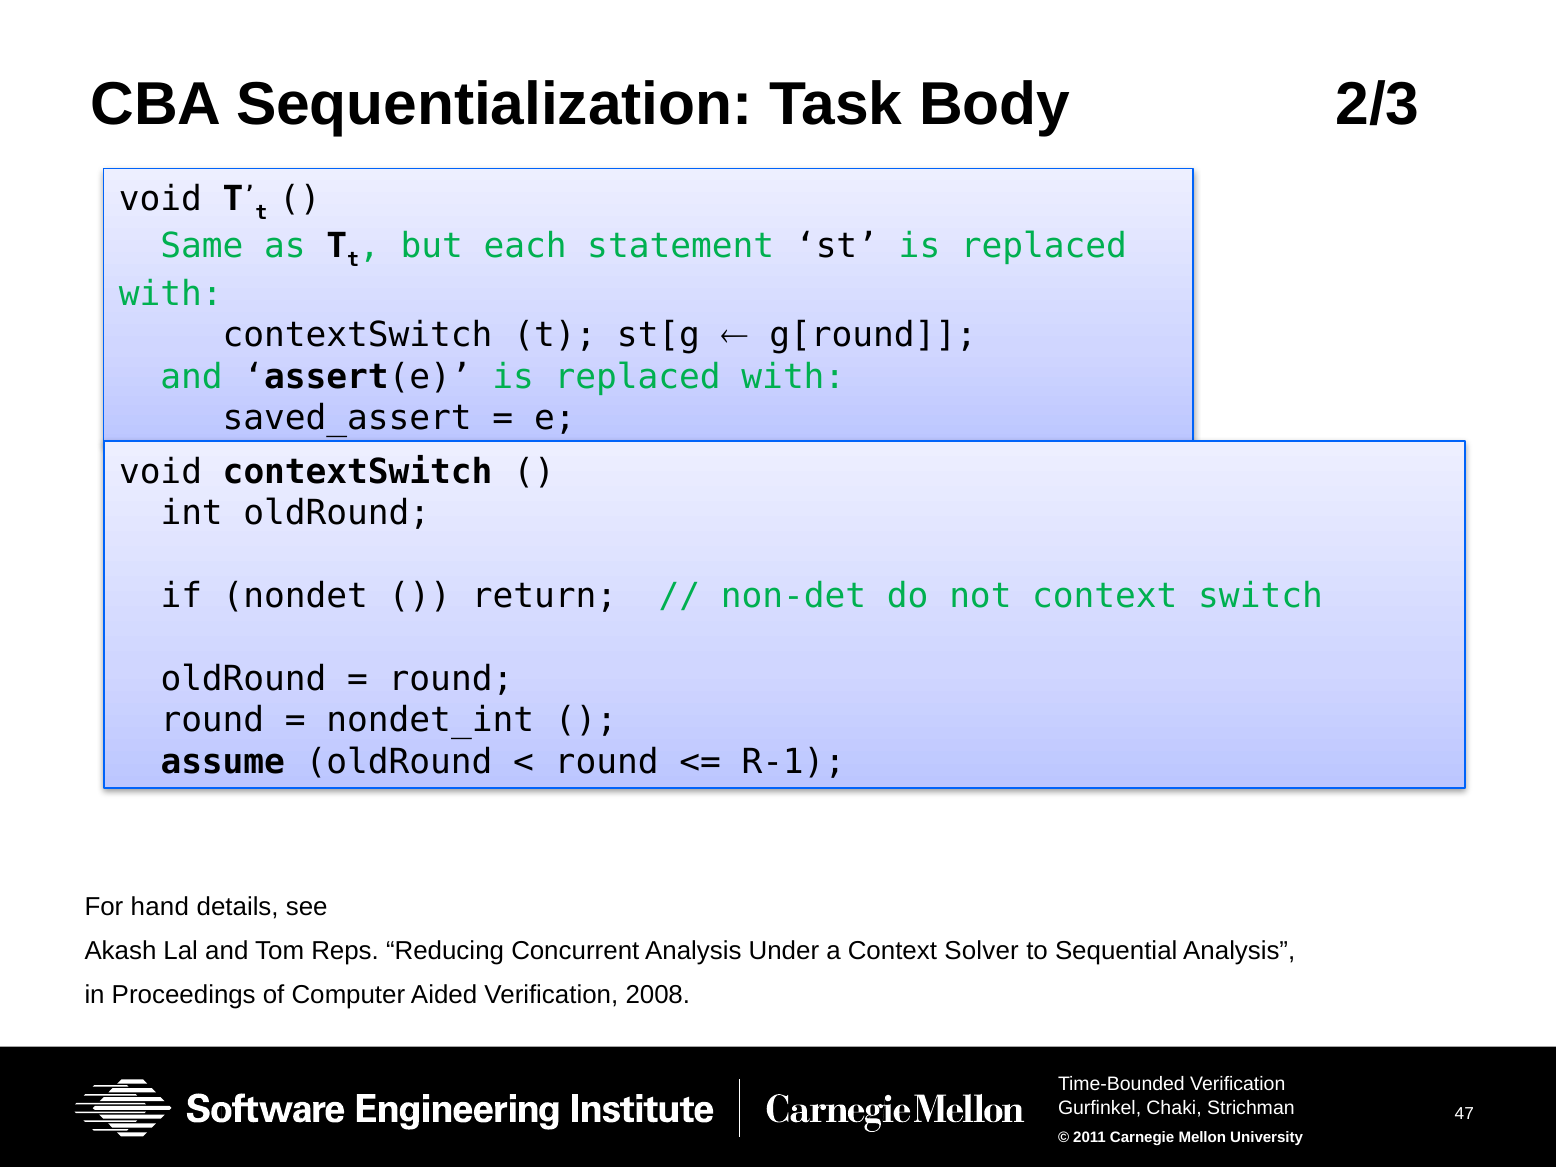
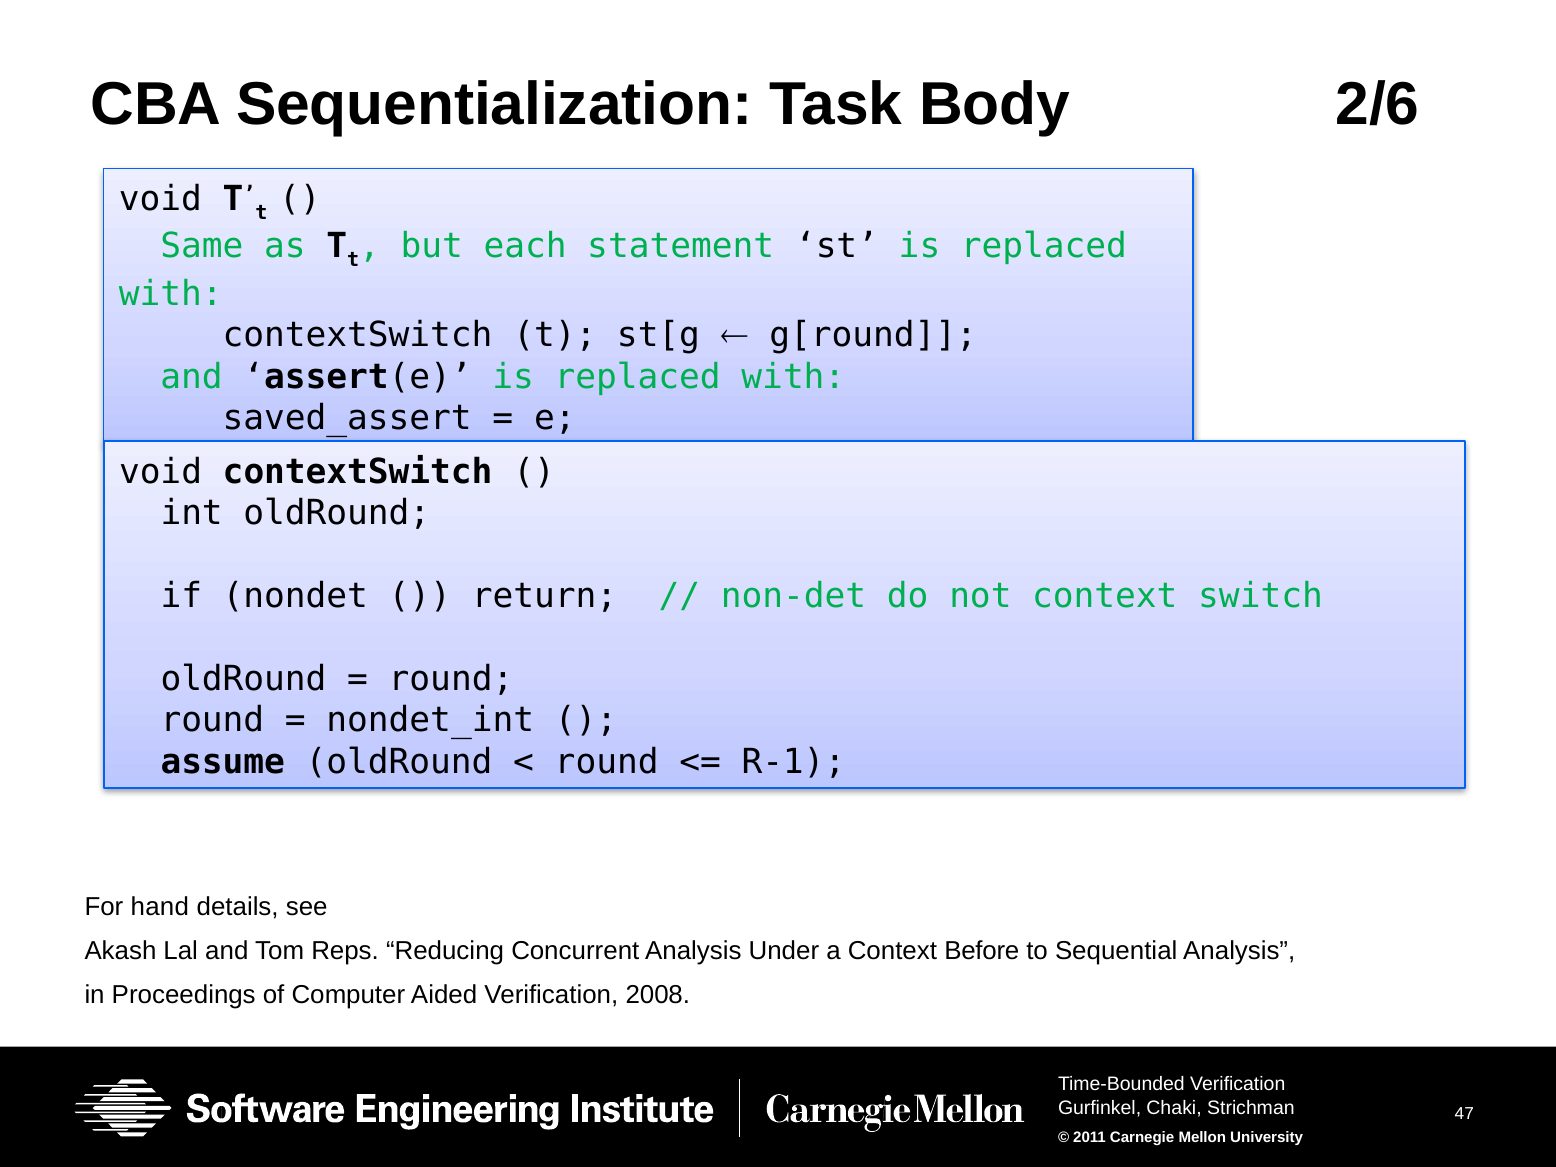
2/3: 2/3 -> 2/6
Solver: Solver -> Before
